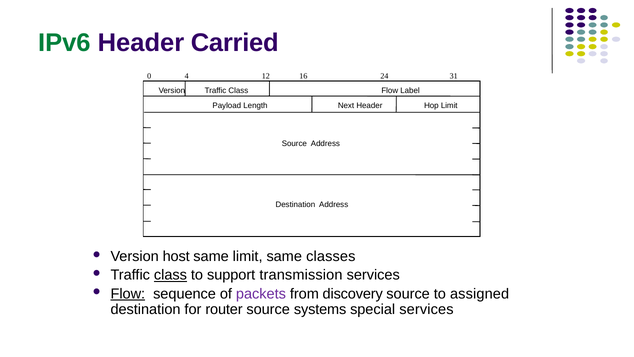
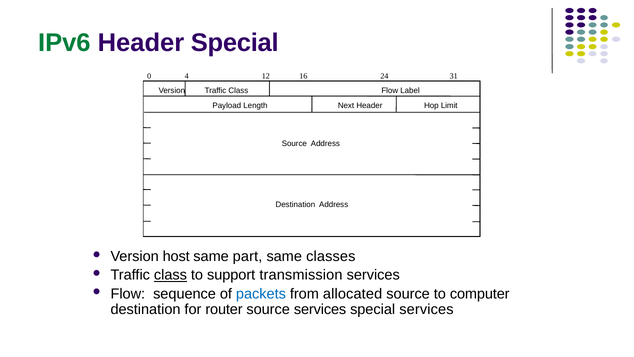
Header Carried: Carried -> Special
same limit: limit -> part
Flow at (128, 293) underline: present -> none
packets colour: purple -> blue
discovery: discovery -> allocated
assigned: assigned -> computer
source systems: systems -> services
